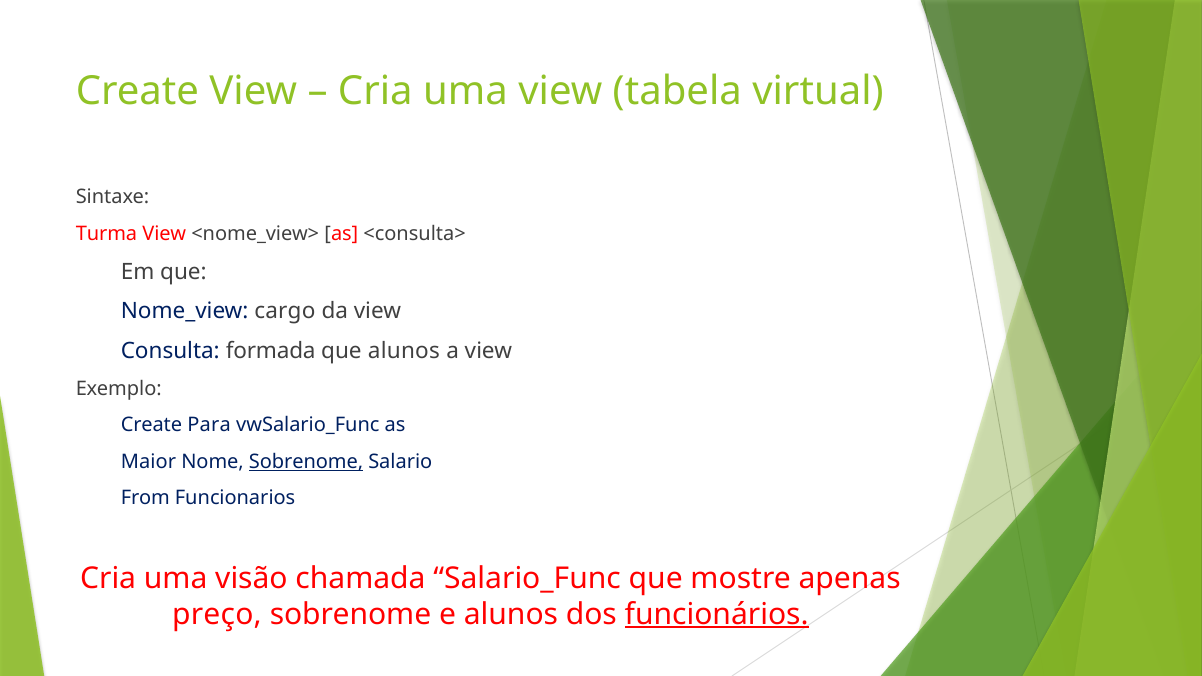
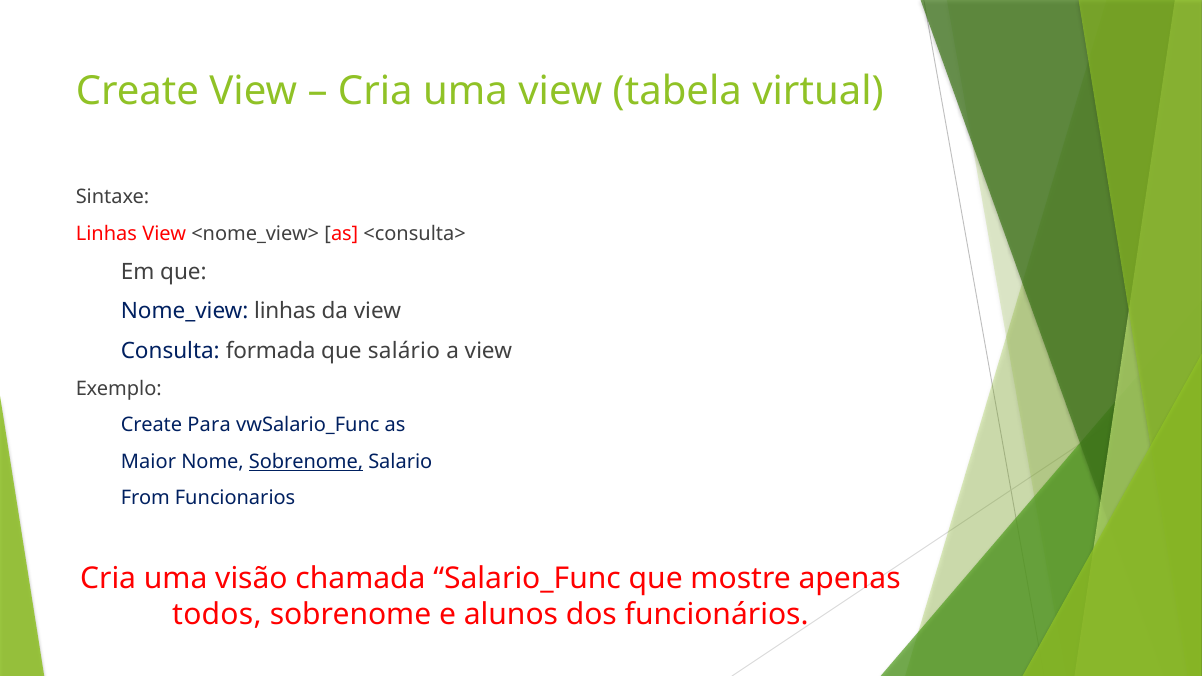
Turma at (106, 233): Turma -> Linhas
Nome_view cargo: cargo -> linhas
que alunos: alunos -> salário
preço: preço -> todos
funcionários underline: present -> none
